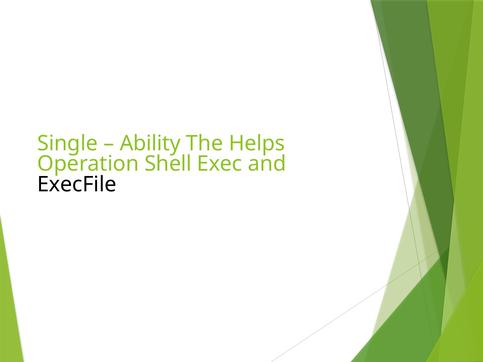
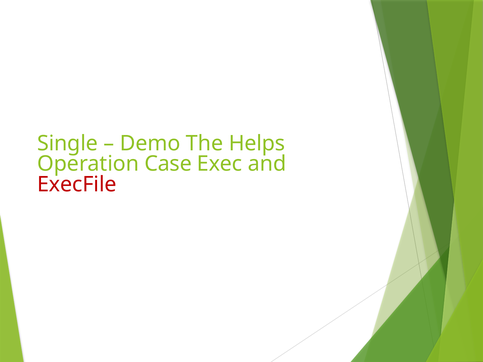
Ability: Ability -> Demo
Shell: Shell -> Case
ExecFile colour: black -> red
